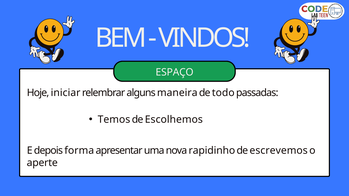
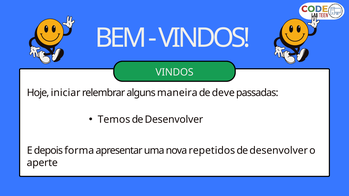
ESPAÇO at (175, 72): ESPAÇO -> VINDOS
todo: todo -> deve
Escolhemos at (174, 120): Escolhemos -> Desenvolver
rapidinho: rapidinho -> repetidos
escrevemos at (279, 151): escrevemos -> desenvolver
